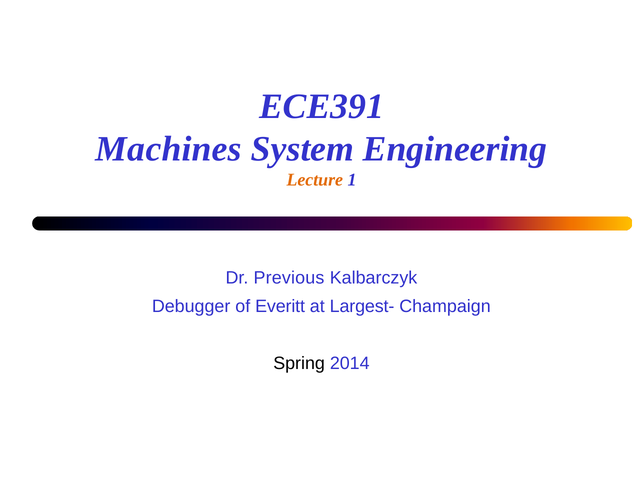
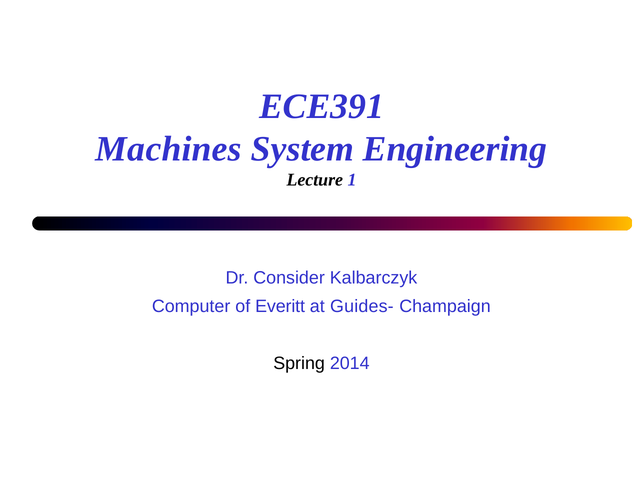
Lecture colour: orange -> black
Previous: Previous -> Consider
Debugger: Debugger -> Computer
Largest-: Largest- -> Guides-
